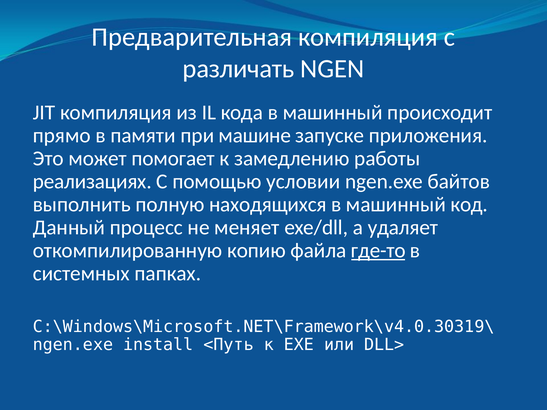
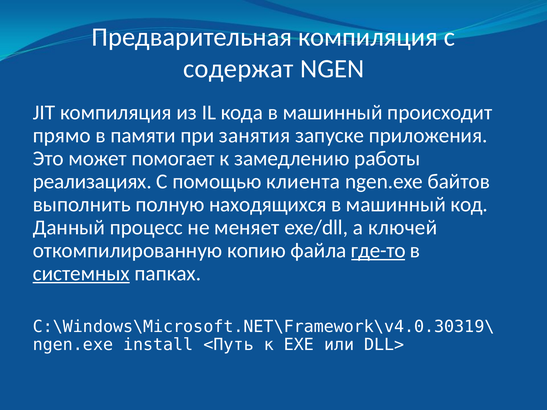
различать: различать -> содержат
машине: машине -> занятия
условии: условии -> клиента
удаляет: удаляет -> ключей
системных underline: none -> present
